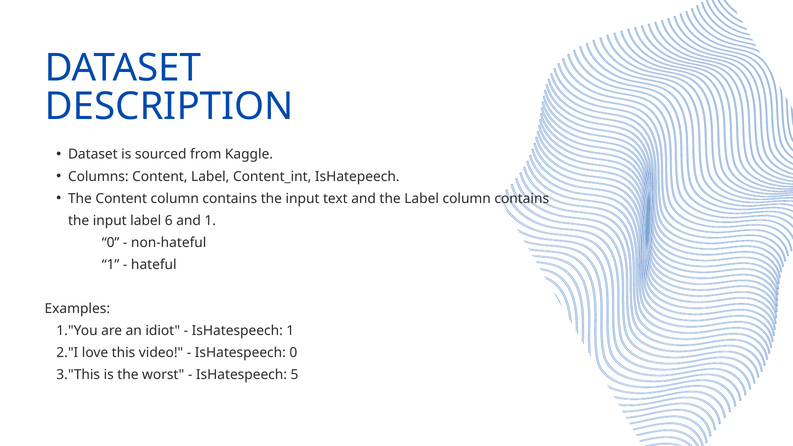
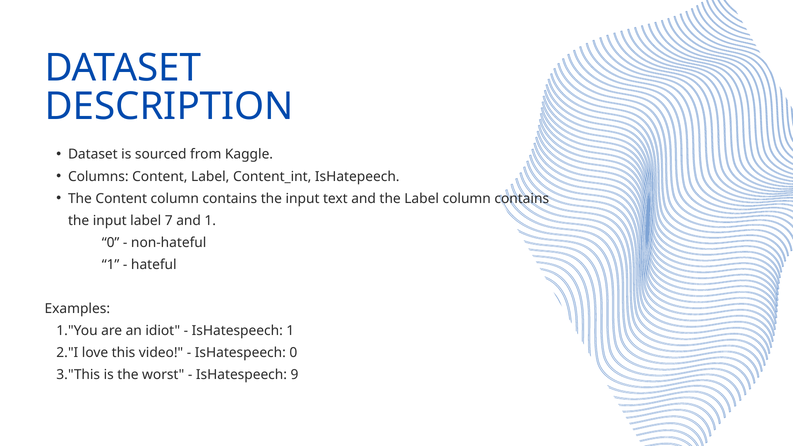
6: 6 -> 7
5: 5 -> 9
